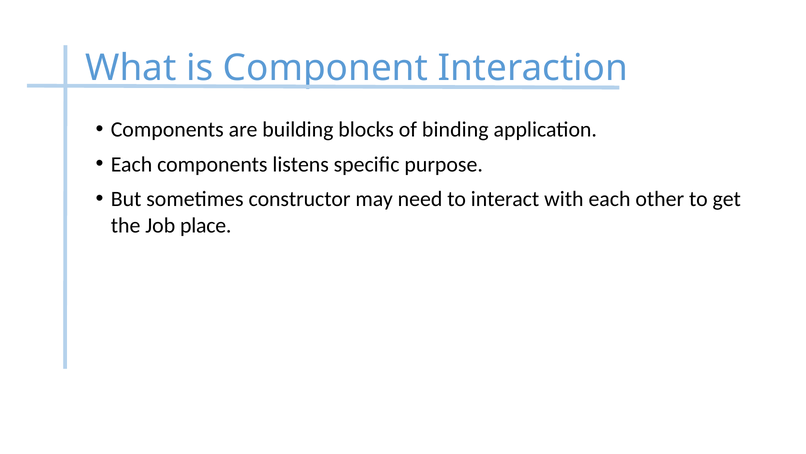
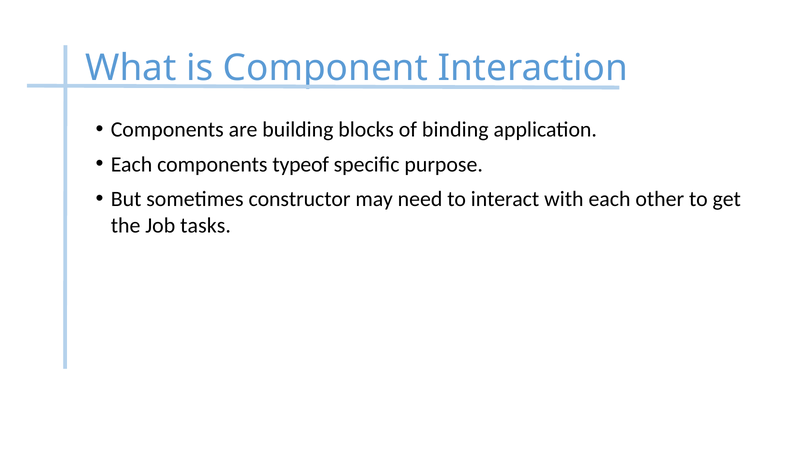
listens: listens -> typeof
place: place -> tasks
